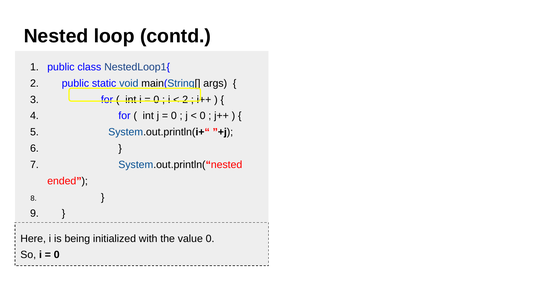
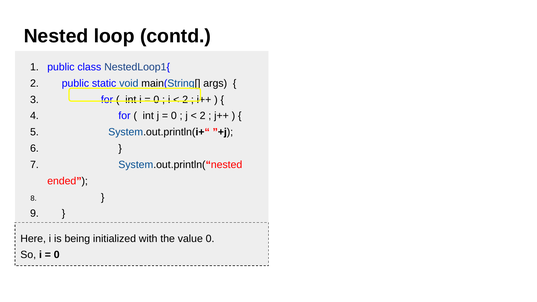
0 at (203, 116): 0 -> 2
